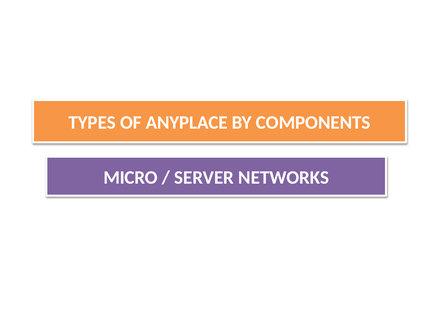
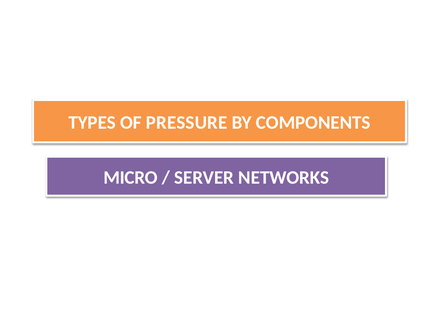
ANYPLACE: ANYPLACE -> PRESSURE
